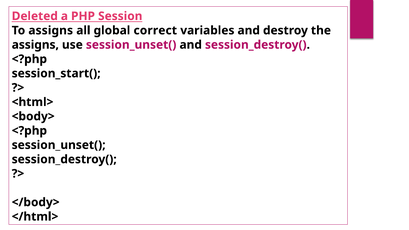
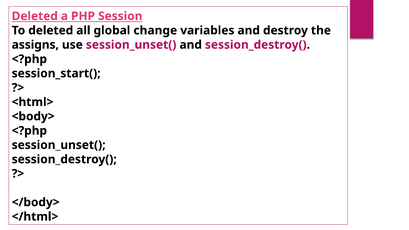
To assigns: assigns -> deleted
correct: correct -> change
